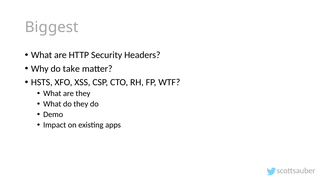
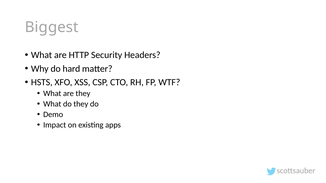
take: take -> hard
